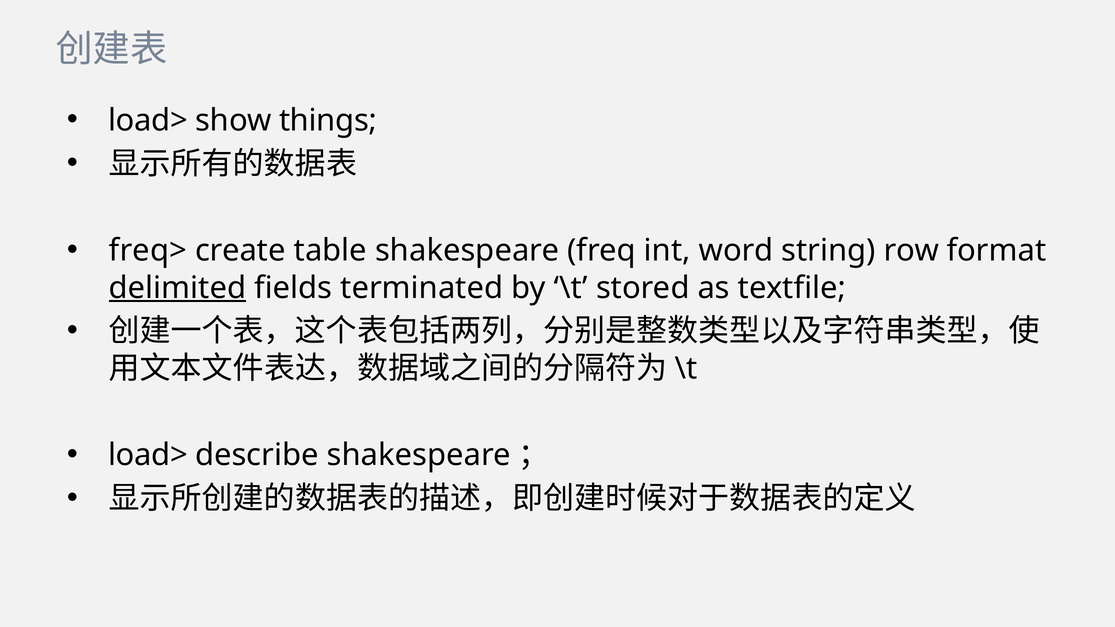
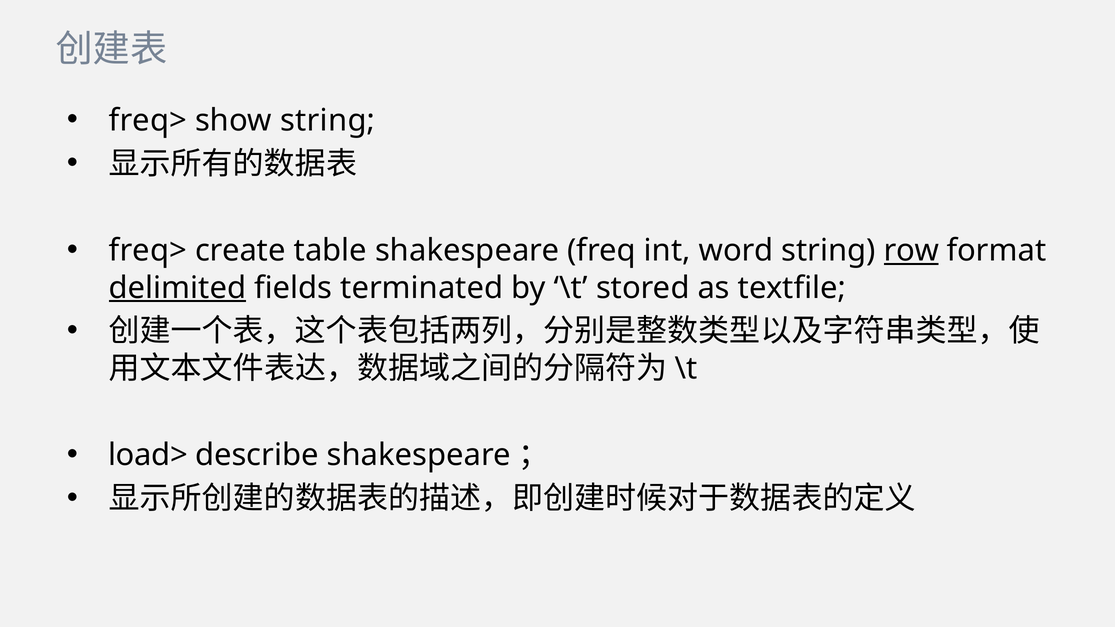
load> at (148, 120): load> -> freq>
show things: things -> string
row underline: none -> present
